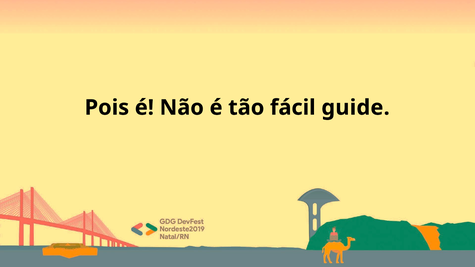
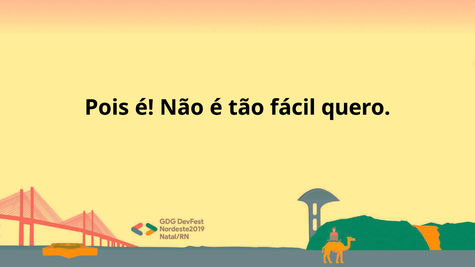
guide: guide -> quero
